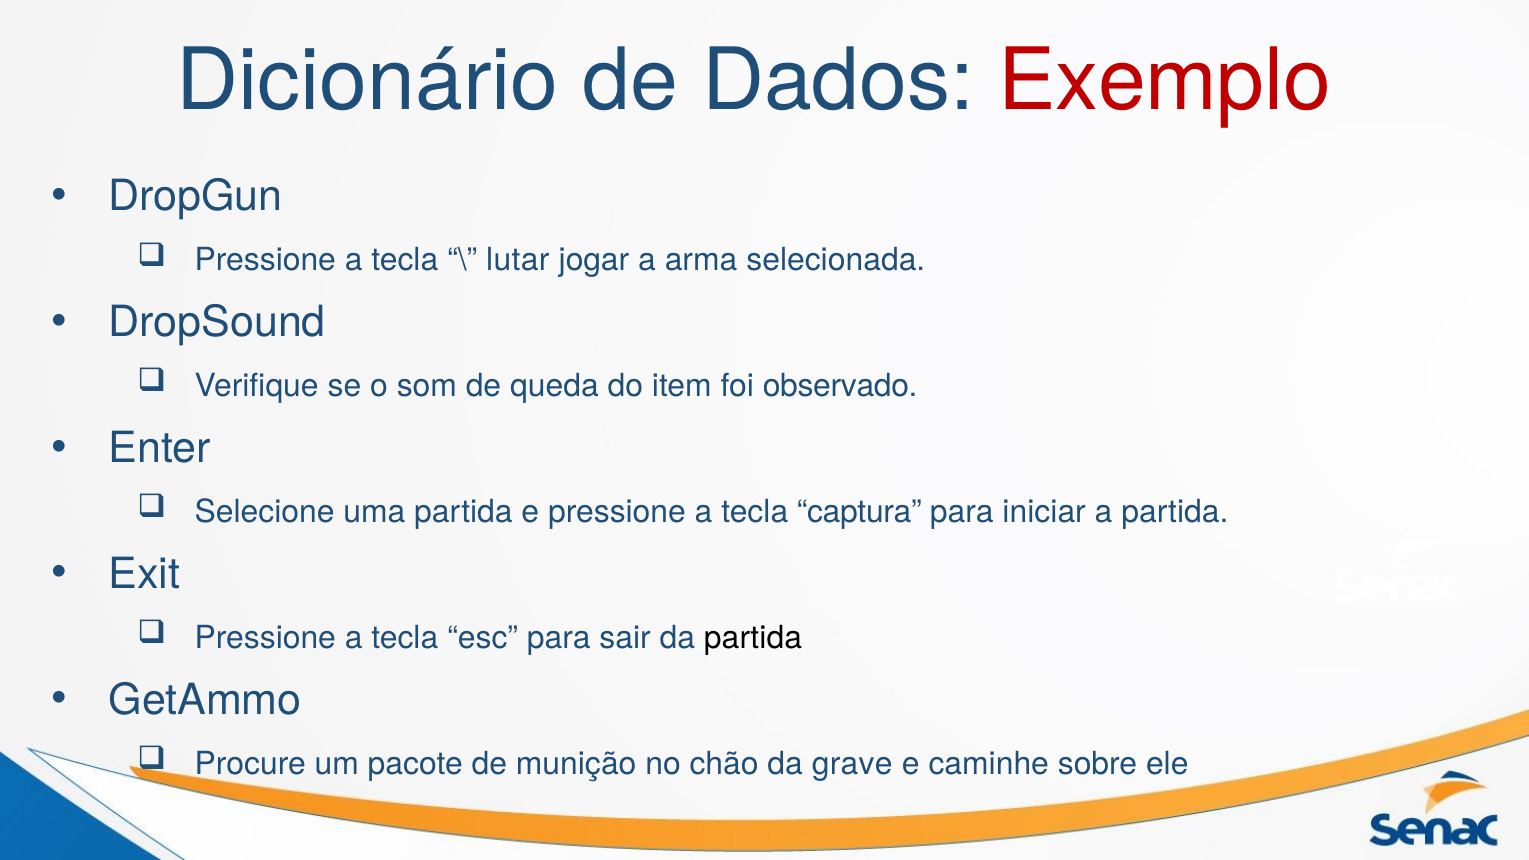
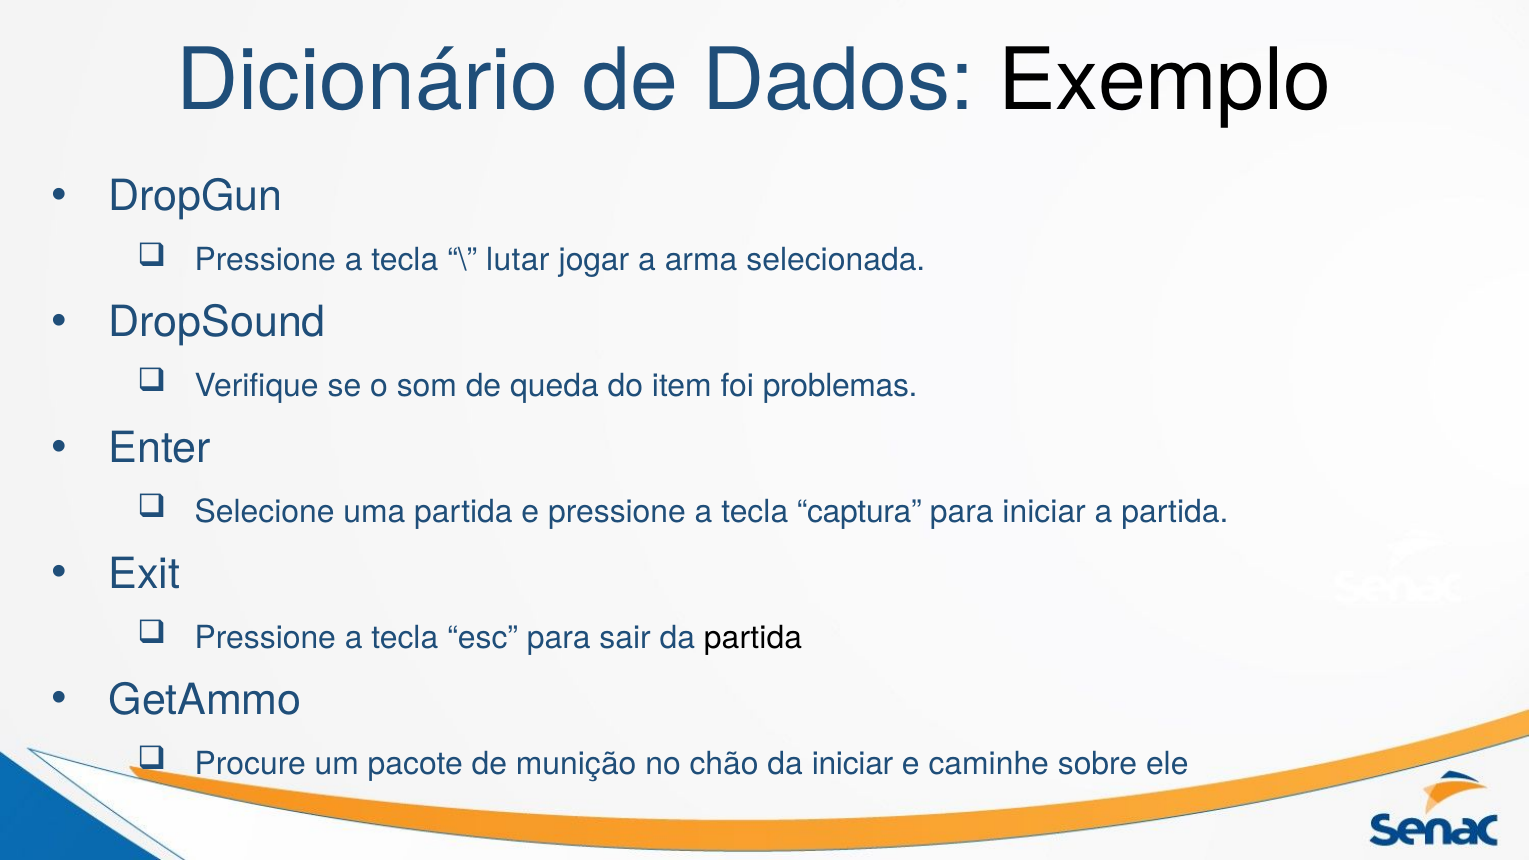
Exemplo colour: red -> black
observado: observado -> problemas
da grave: grave -> iniciar
